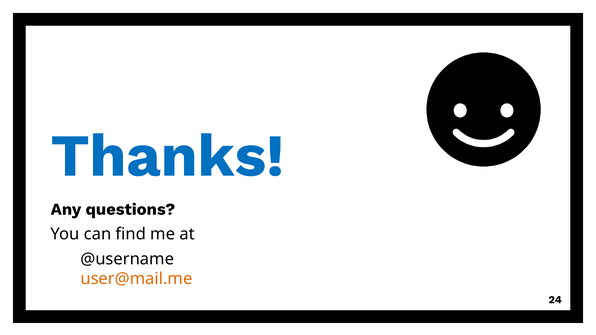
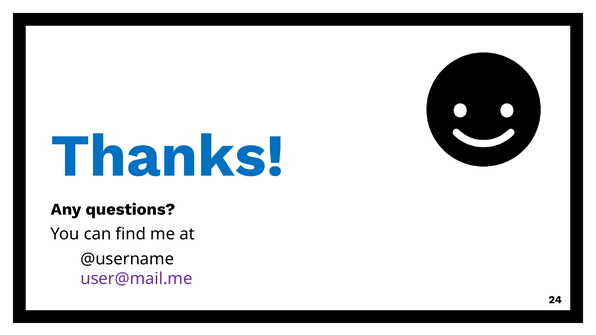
user@mail.me colour: orange -> purple
